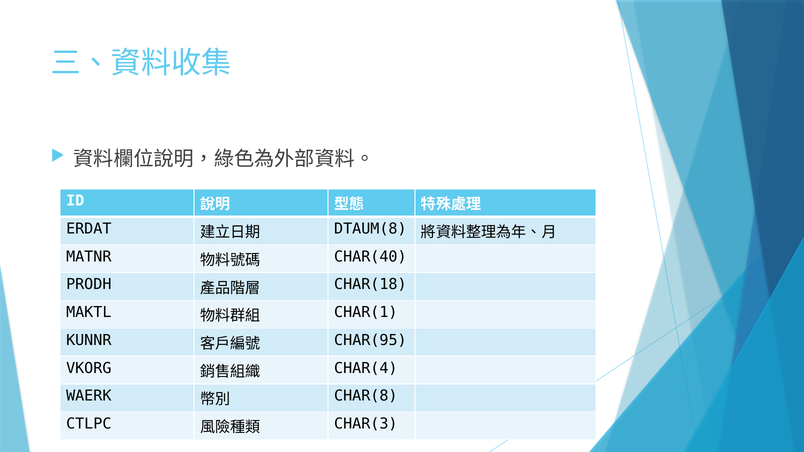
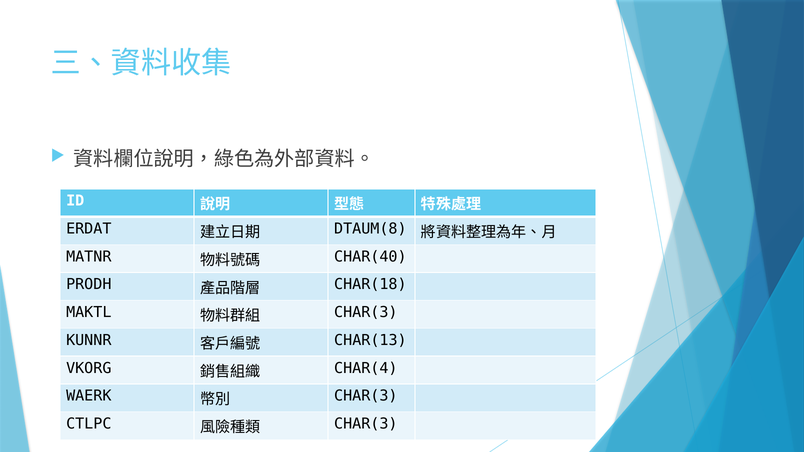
CHAR(1 at (366, 313): CHAR(1 -> CHAR(3
CHAR(95: CHAR(95 -> CHAR(13
CHAR(8 at (366, 396): CHAR(8 -> CHAR(3
